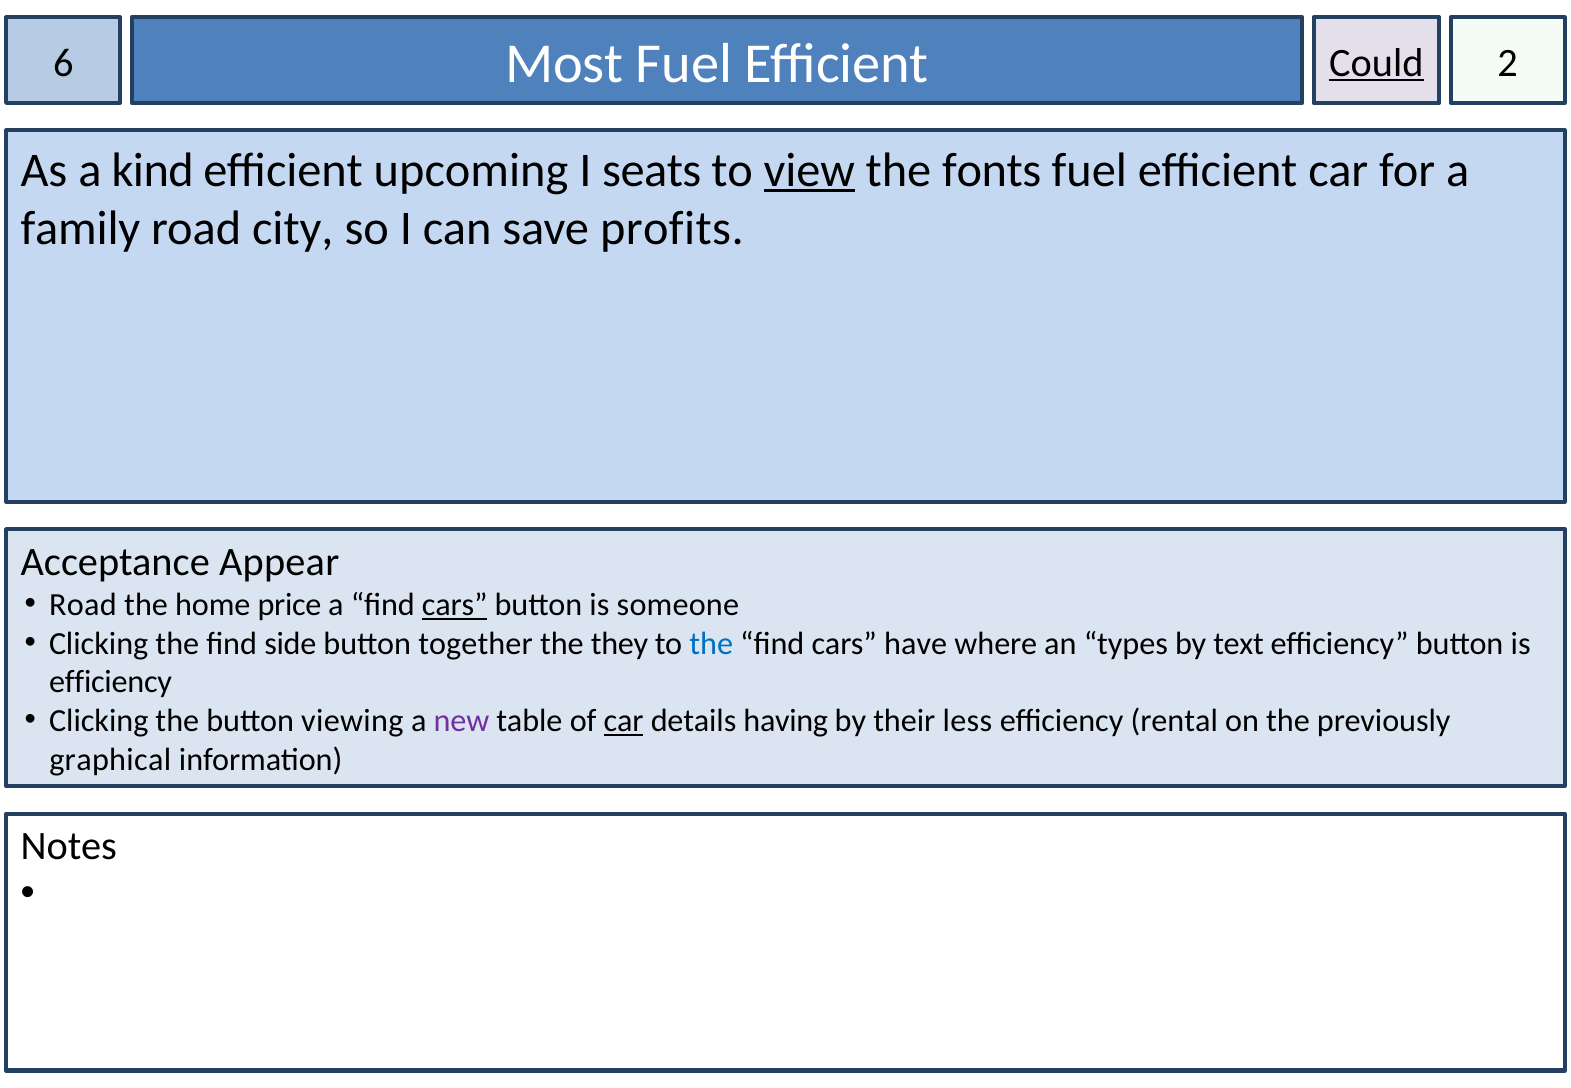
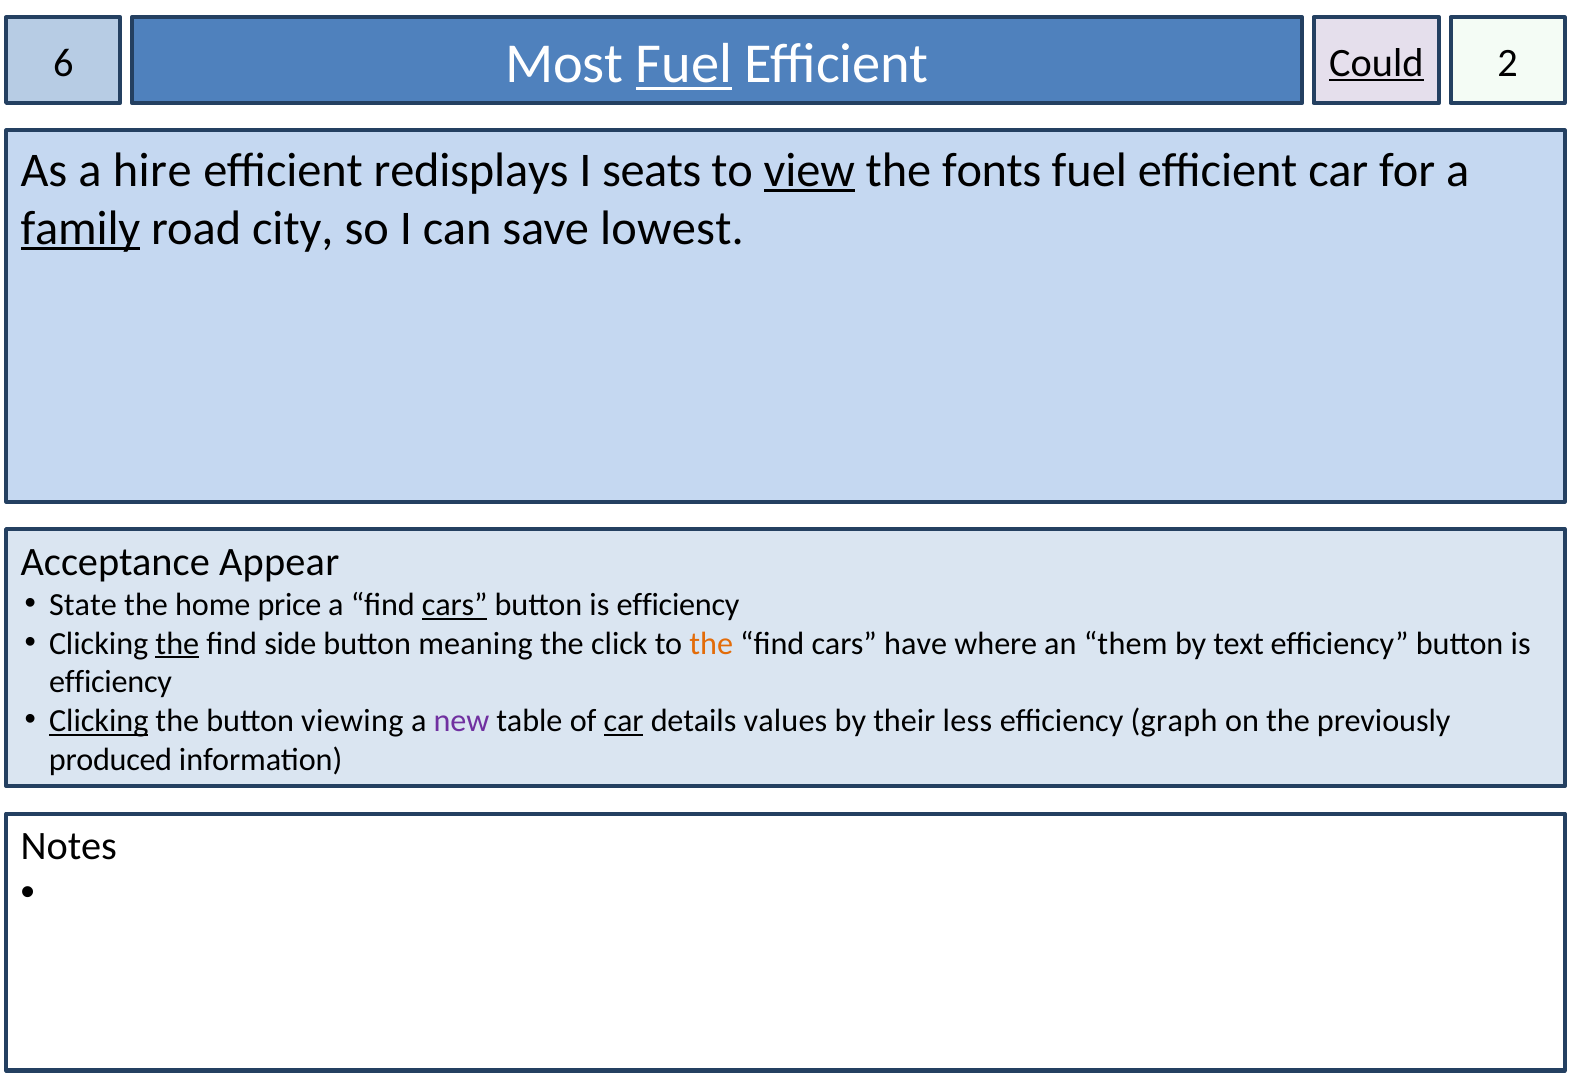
Fuel at (684, 64) underline: none -> present
kind: kind -> hire
upcoming: upcoming -> redisplays
family underline: none -> present
profits: profits -> lowest
Road at (83, 605): Road -> State
someone at (678, 605): someone -> efficiency
the at (177, 643) underline: none -> present
together: together -> meaning
they: they -> click
the at (711, 643) colour: blue -> orange
types: types -> them
Clicking at (99, 720) underline: none -> present
having: having -> values
rental: rental -> graph
graphical: graphical -> produced
